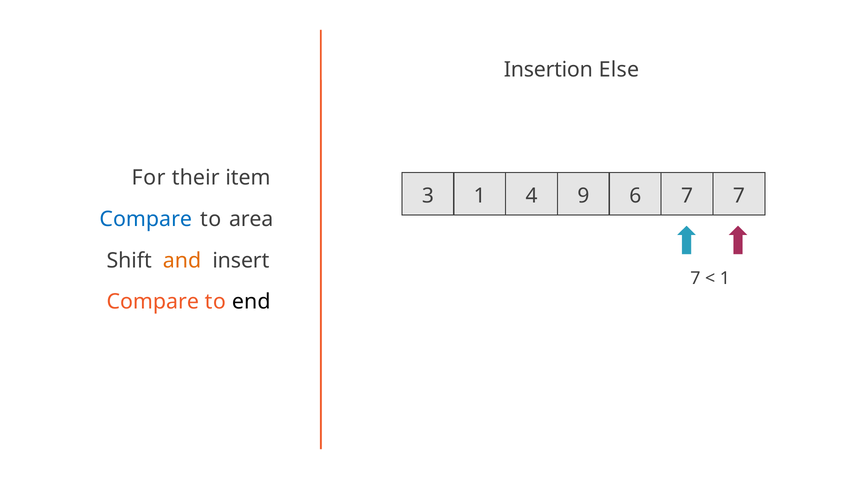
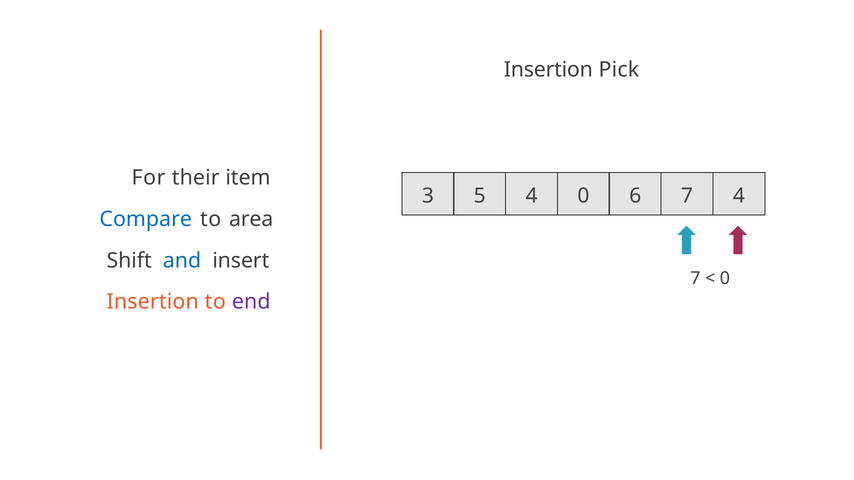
Else: Else -> Pick
3 1: 1 -> 5
4 9: 9 -> 0
6 7 7: 7 -> 4
and colour: orange -> blue
1 at (725, 279): 1 -> 0
Compare at (153, 302): Compare -> Insertion
end colour: black -> purple
